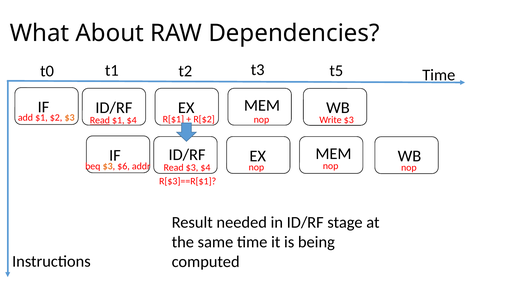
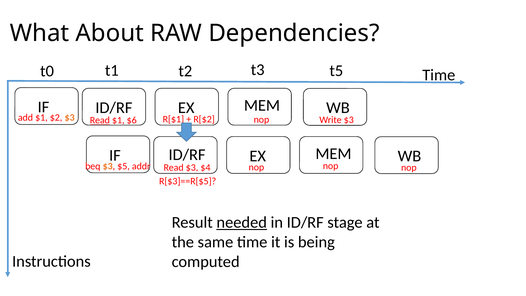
$1 $4: $4 -> $6
$6: $6 -> $5
R[$3]==R[$1: R[$3]==R[$1 -> R[$3]==R[$5
needed underline: none -> present
